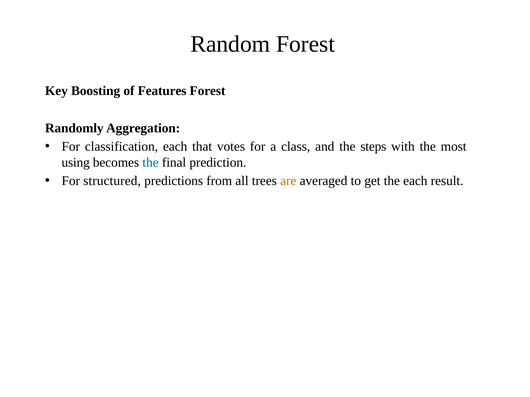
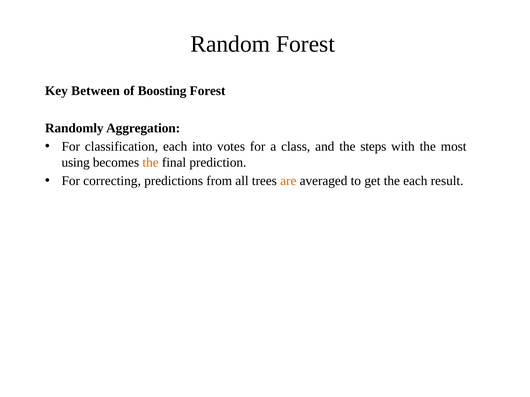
Boosting: Boosting -> Between
Features: Features -> Boosting
that: that -> into
the at (151, 163) colour: blue -> orange
structured: structured -> correcting
